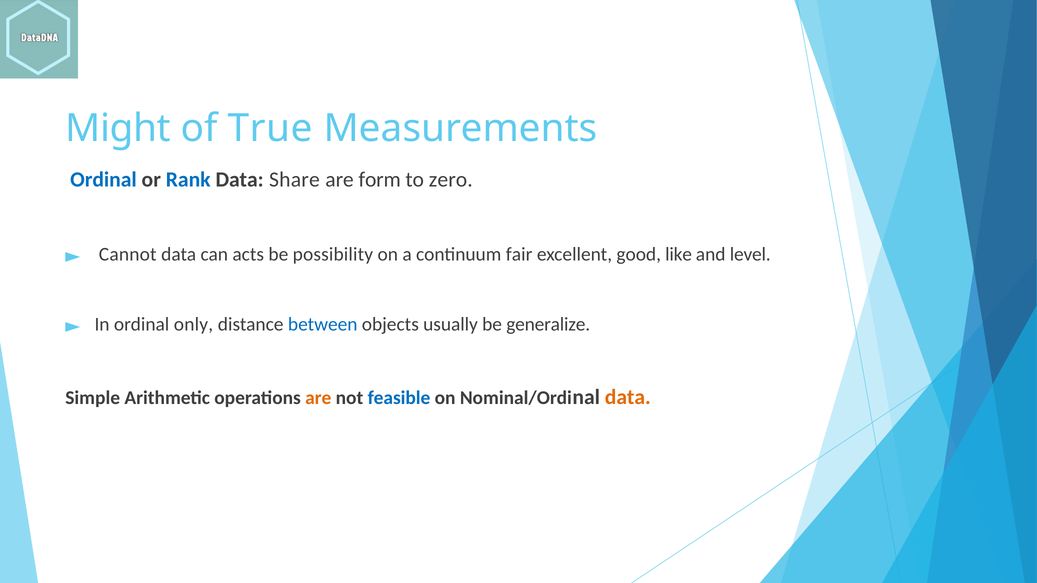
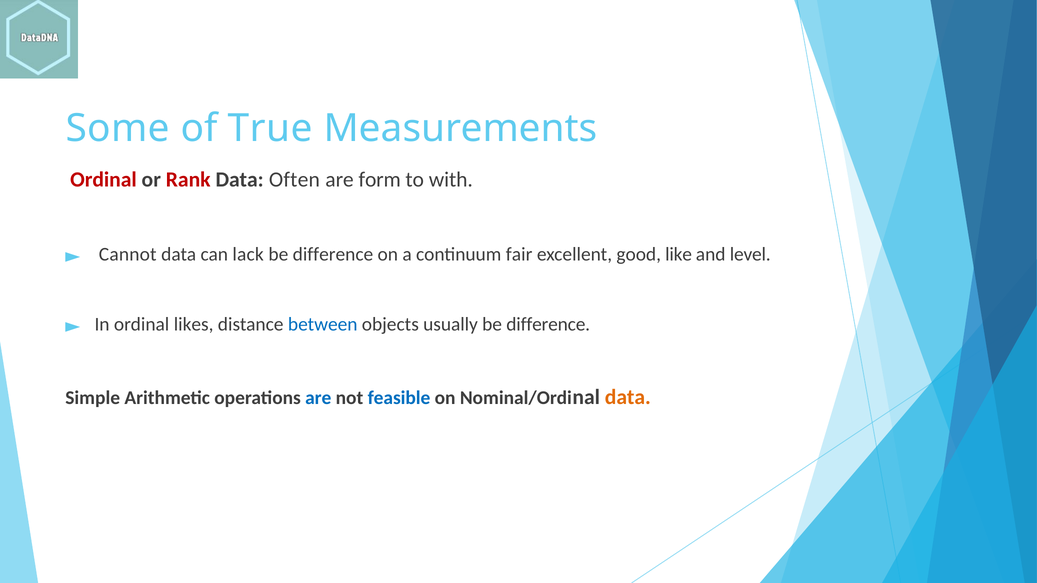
Might: Might -> Some
Ordinal at (103, 180) colour: blue -> red
Rank colour: blue -> red
Share: Share -> Often
zero: zero -> with
acts: acts -> lack
possibility at (333, 255): possibility -> difference
only: only -> likes
generalize at (548, 325): generalize -> difference
are at (318, 398) colour: orange -> blue
